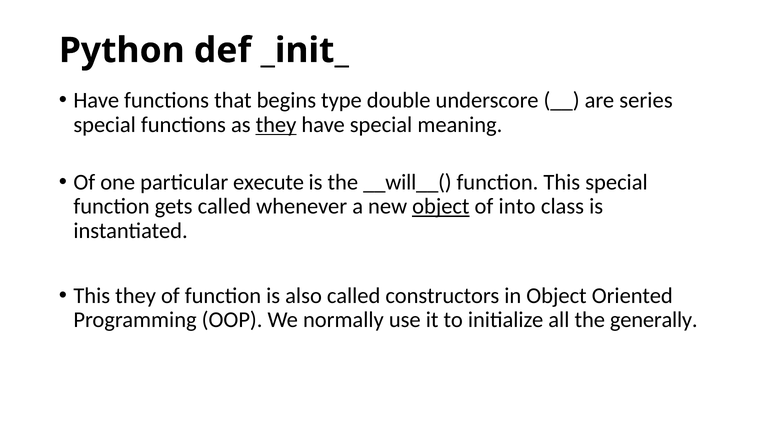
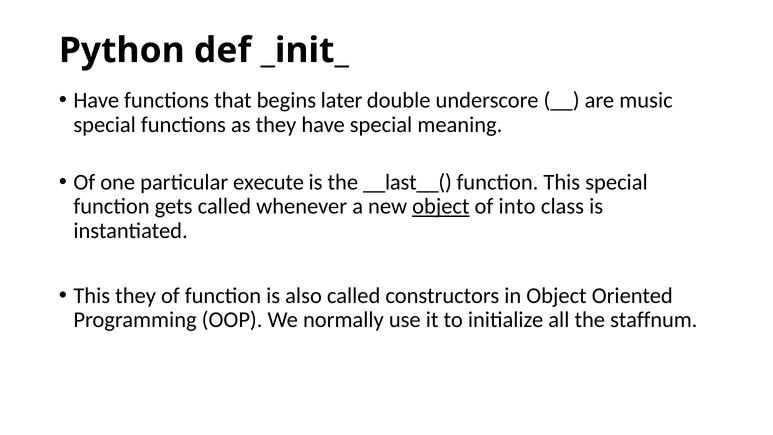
type: type -> later
series: series -> music
they at (276, 125) underline: present -> none
__will__(: __will__( -> __last__(
generally: generally -> staffnum
